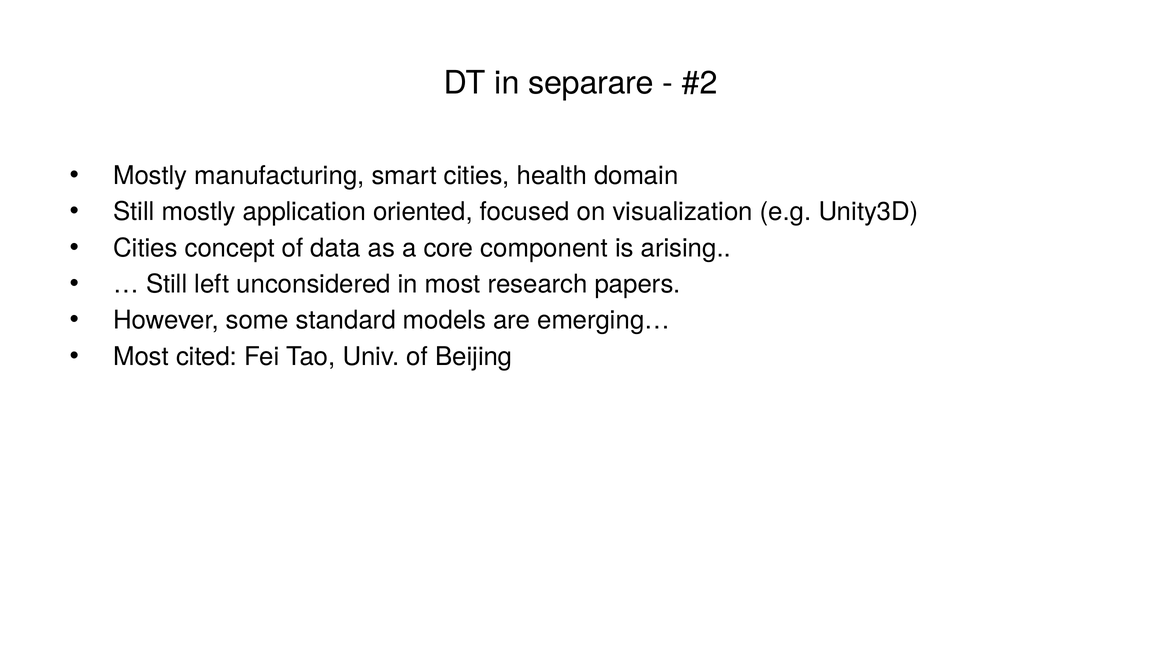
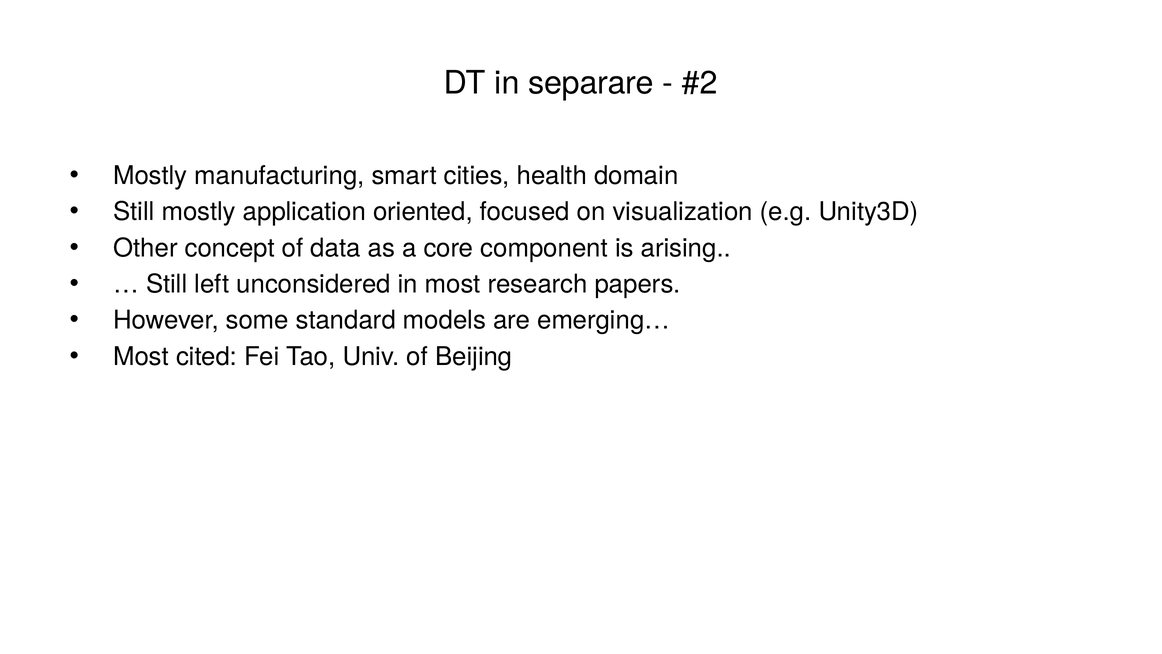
Cities at (145, 248): Cities -> Other
